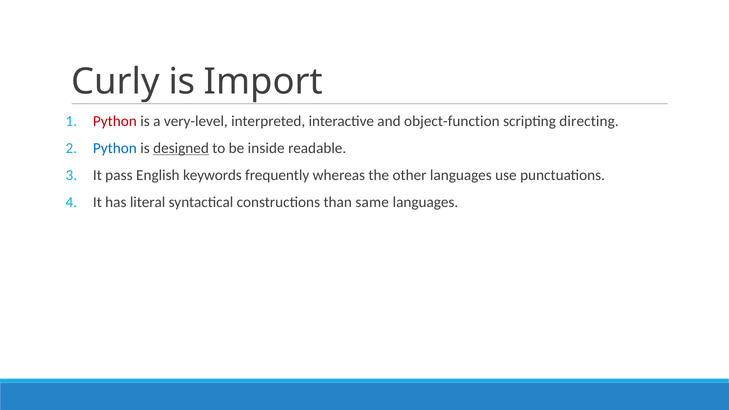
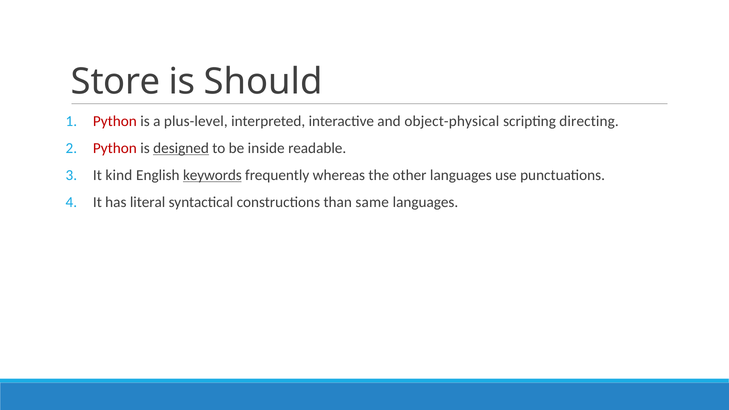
Curly: Curly -> Store
Import: Import -> Should
very-level: very-level -> plus-level
object-function: object-function -> object-physical
Python at (115, 148) colour: blue -> red
pass: pass -> kind
keywords underline: none -> present
